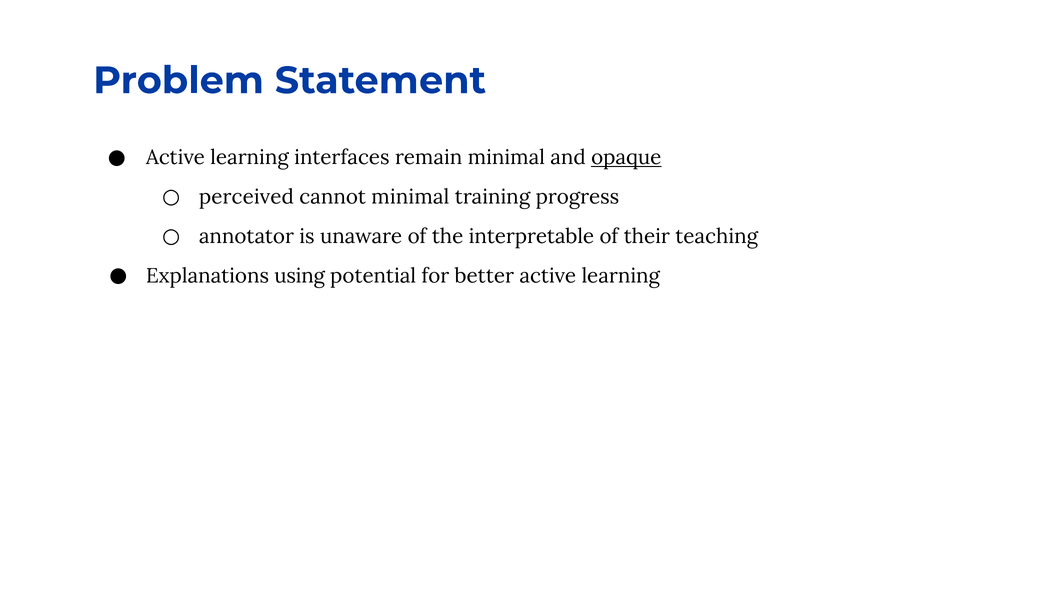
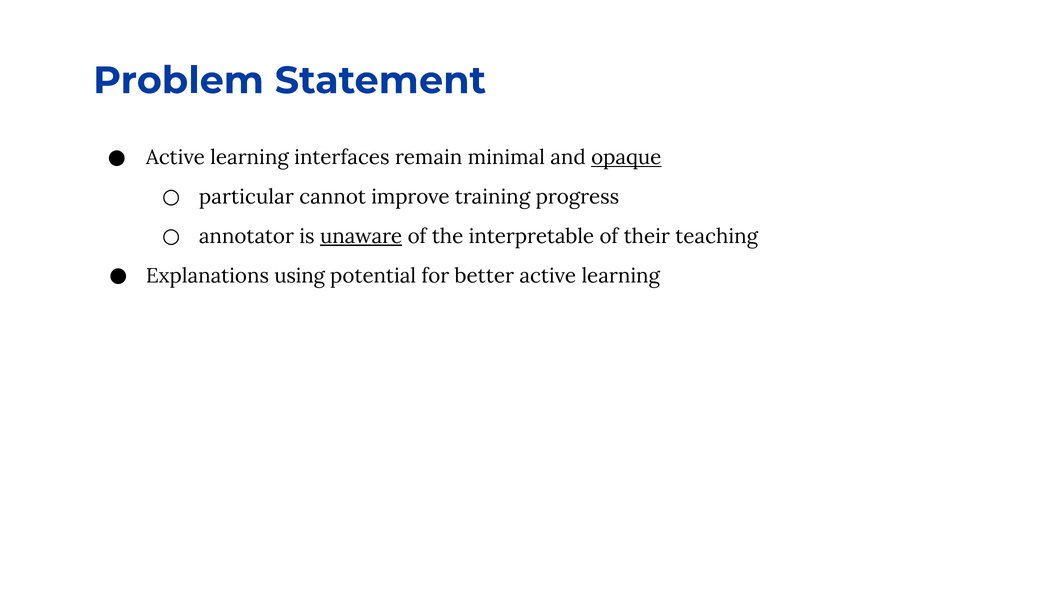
perceived: perceived -> particular
cannot minimal: minimal -> improve
unaware underline: none -> present
